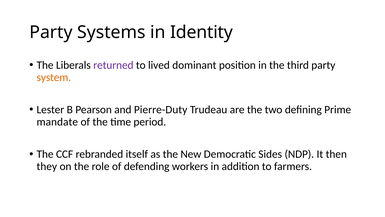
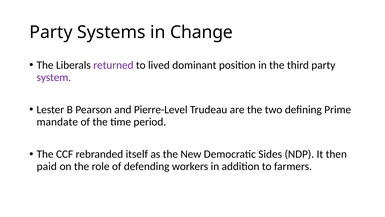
Identity: Identity -> Change
system colour: orange -> purple
Pierre-Duty: Pierre-Duty -> Pierre-Level
they: they -> paid
